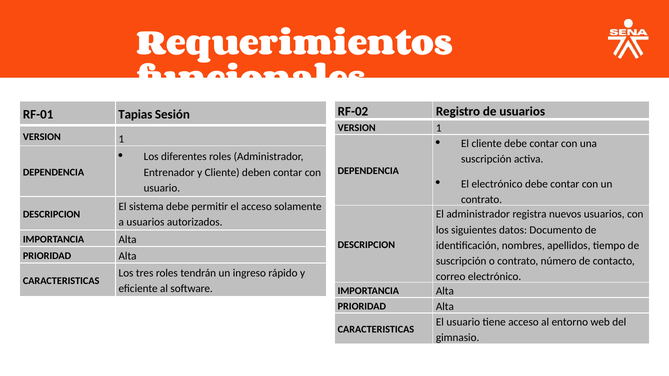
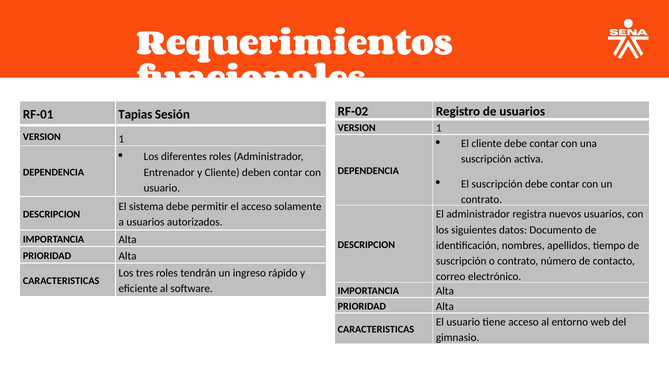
El electrónico: electrónico -> suscripción
